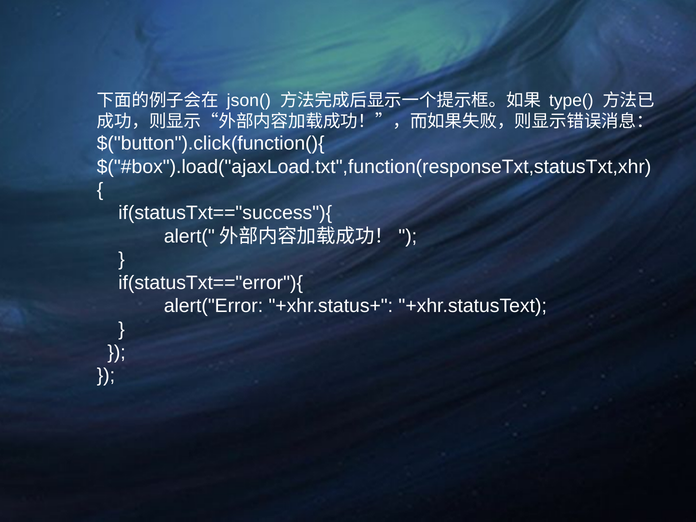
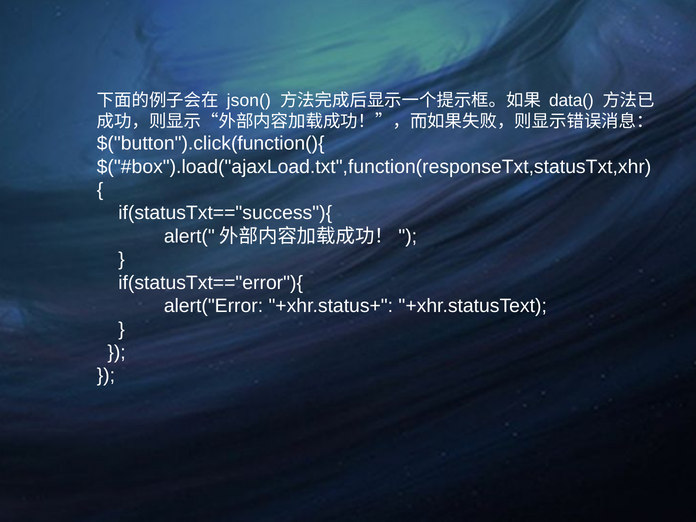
type(: type( -> data(
